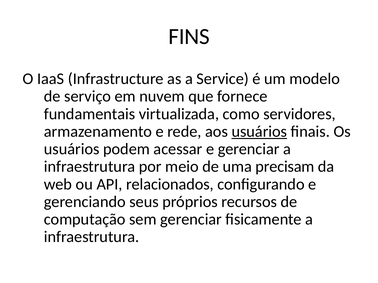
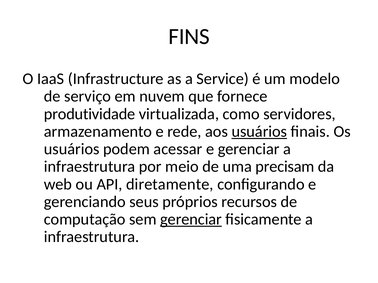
fundamentais: fundamentais -> produtividade
relacionados: relacionados -> diretamente
gerenciar at (191, 220) underline: none -> present
